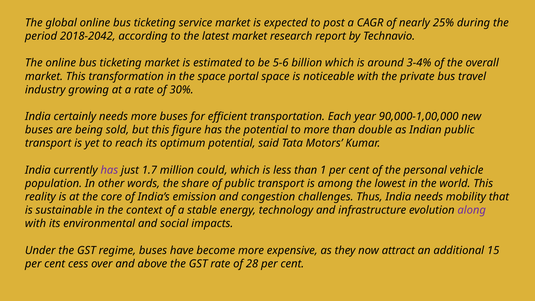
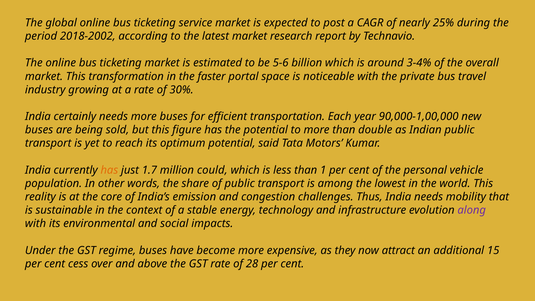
2018-2042: 2018-2042 -> 2018-2002
the space: space -> faster
has at (109, 170) colour: purple -> orange
